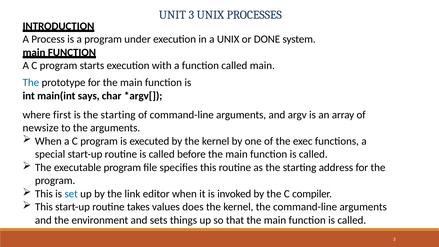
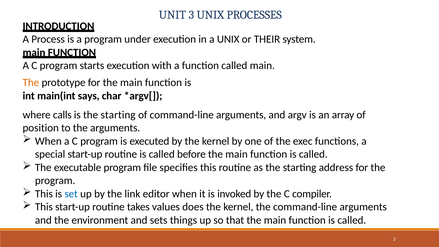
DONE: DONE -> THEIR
The at (31, 83) colour: blue -> orange
first: first -> calls
newsize: newsize -> position
